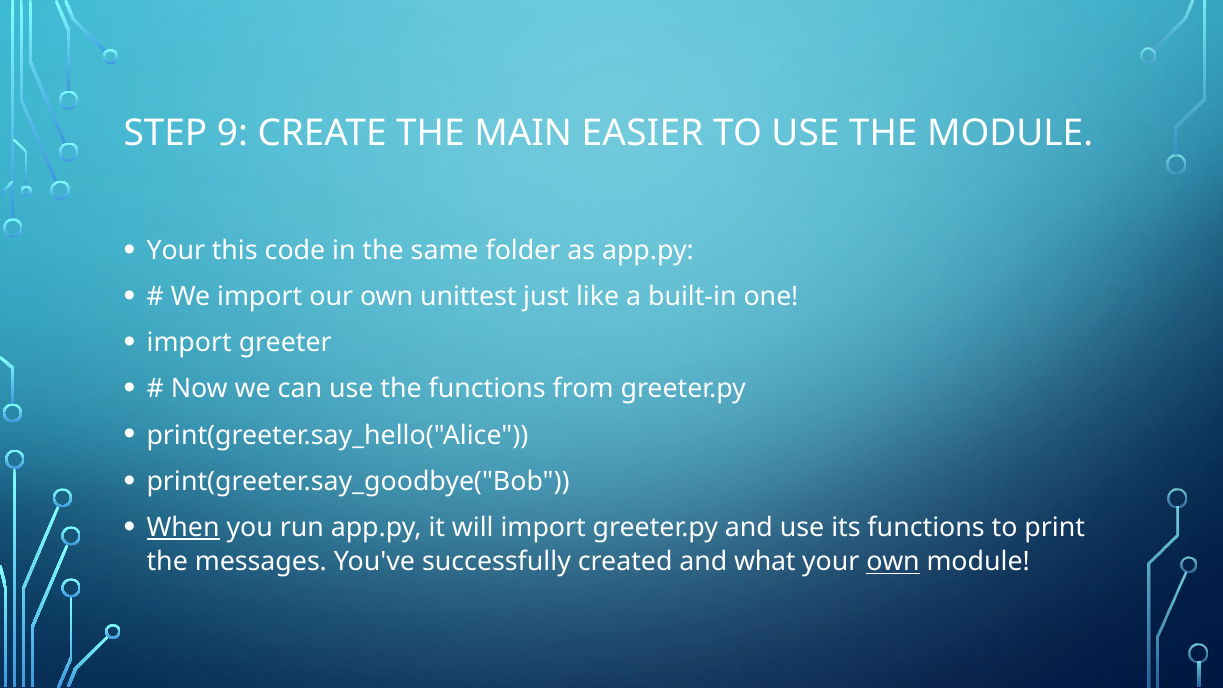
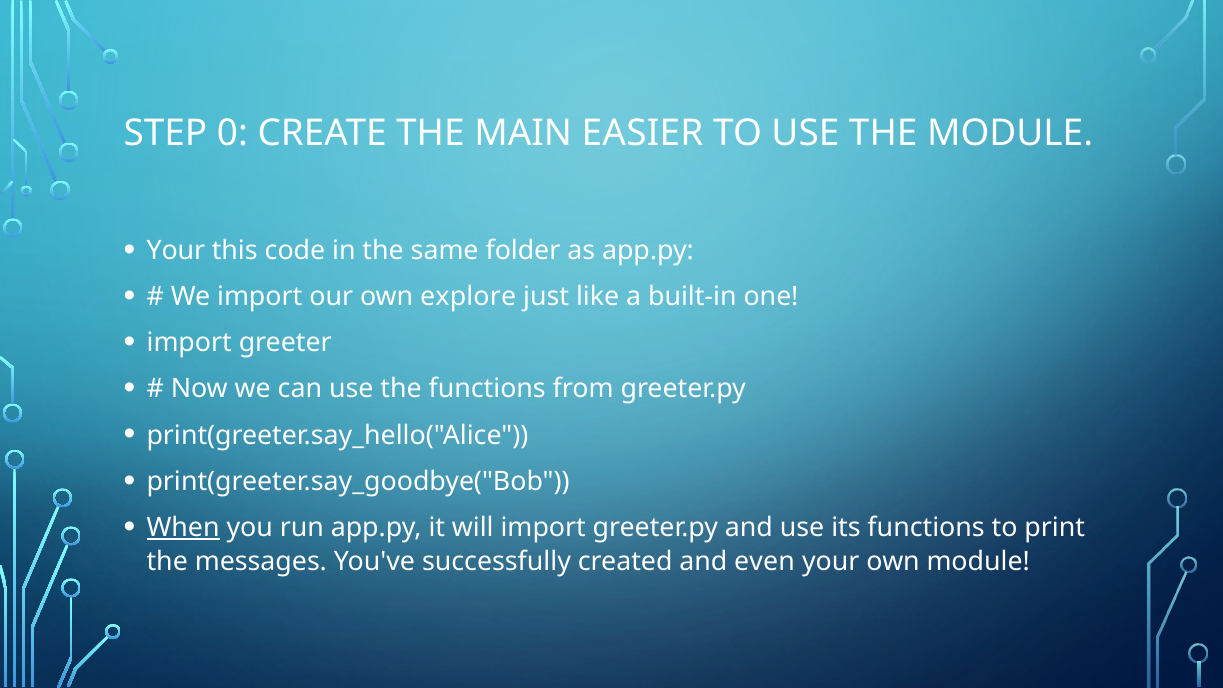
9: 9 -> 0
unittest: unittest -> explore
what: what -> even
own at (893, 562) underline: present -> none
